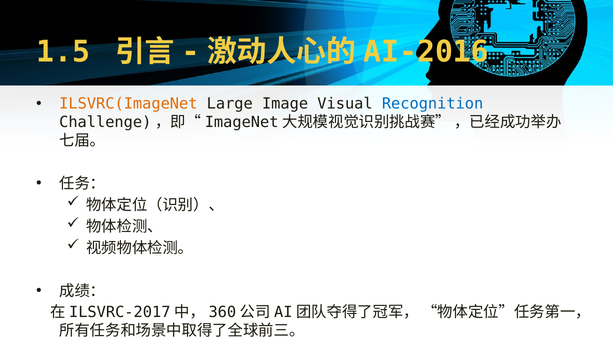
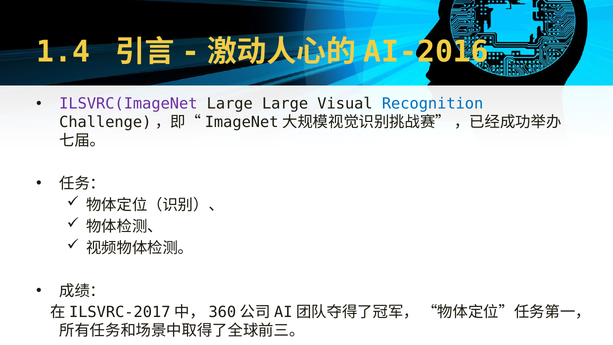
1.5: 1.5 -> 1.4
ILSVRC(ImageNet colour: orange -> purple
Large Image: Image -> Large
